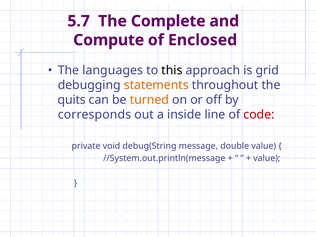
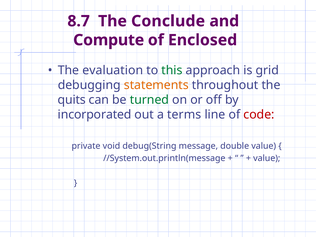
5.7: 5.7 -> 8.7
Complete: Complete -> Conclude
languages: languages -> evaluation
this colour: black -> green
turned colour: orange -> green
corresponds: corresponds -> incorporated
inside: inside -> terms
